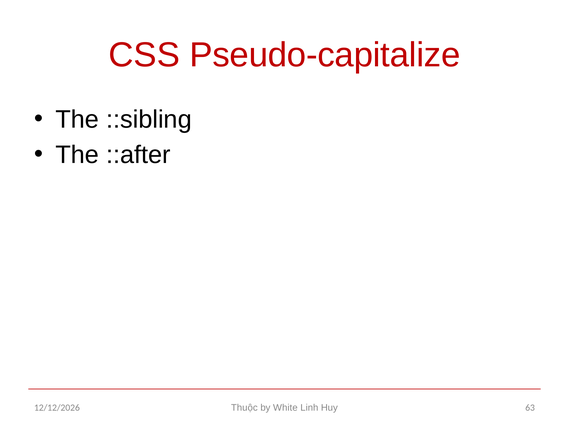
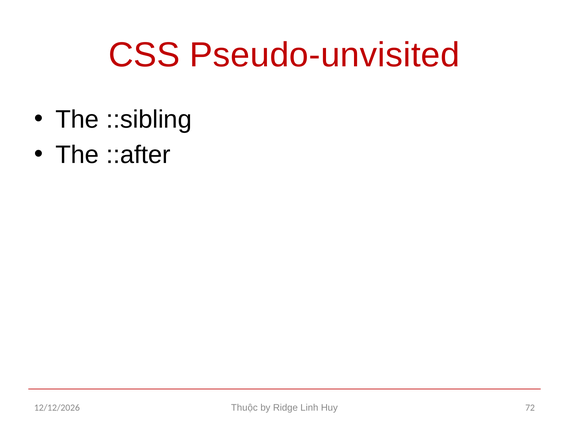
Pseudo-capitalize: Pseudo-capitalize -> Pseudo-unvisited
White: White -> Ridge
63: 63 -> 72
